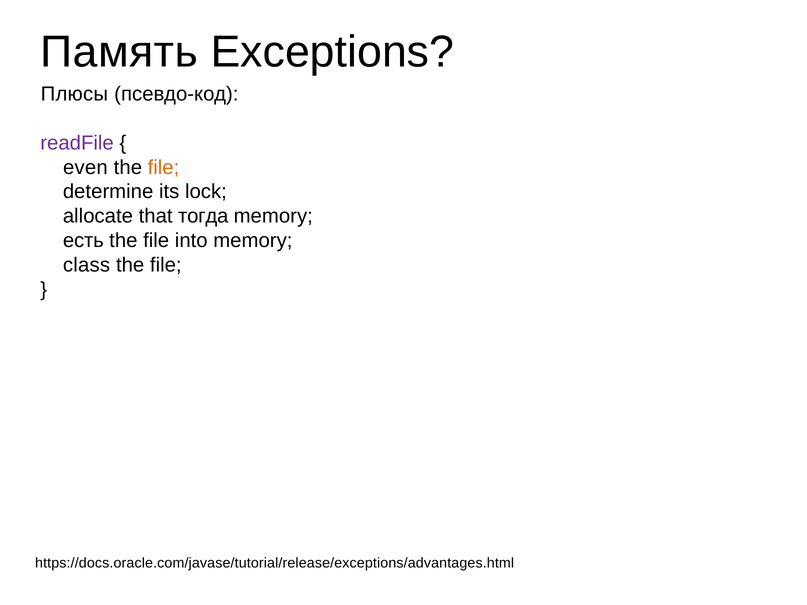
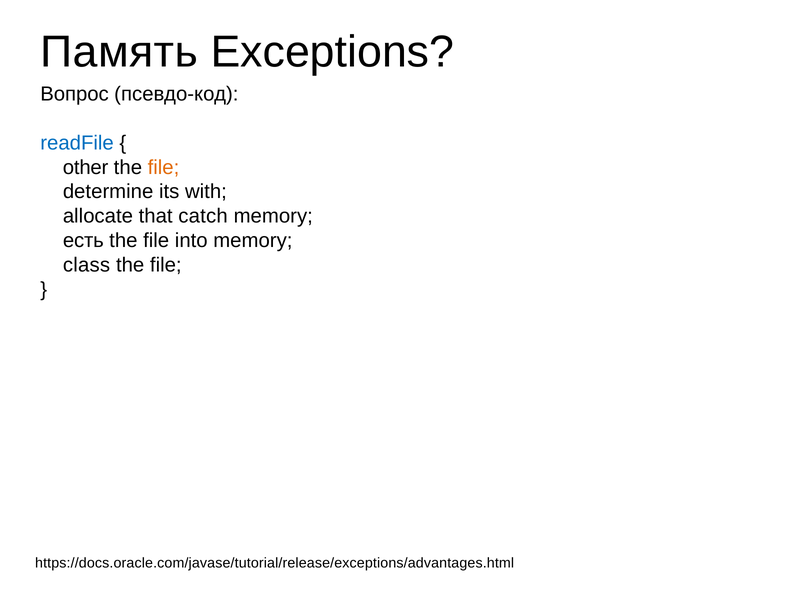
Плюсы: Плюсы -> Вопрос
readFile colour: purple -> blue
even: even -> other
lock: lock -> with
тогда: тогда -> catch
